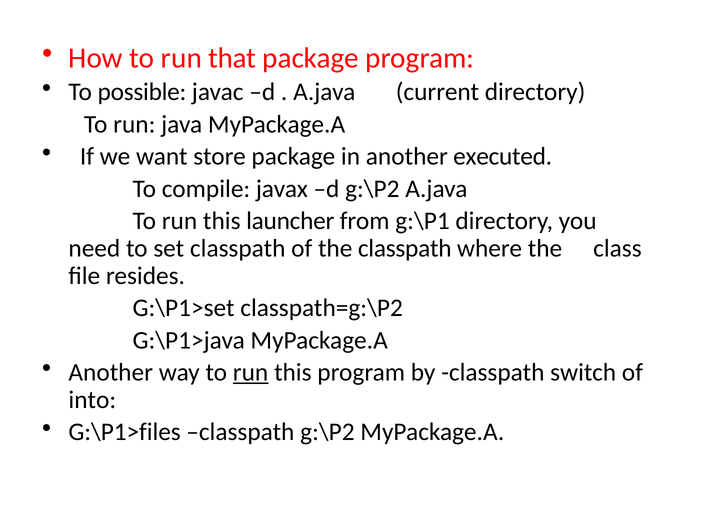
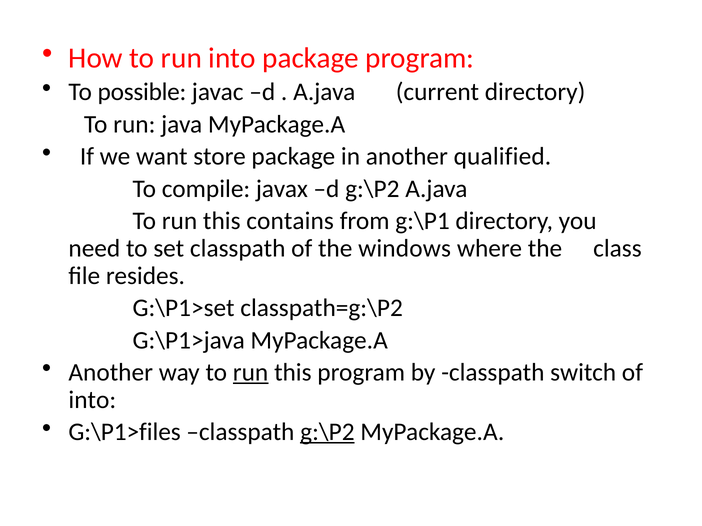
run that: that -> into
executed: executed -> qualified
launcher: launcher -> contains
the classpath: classpath -> windows
g:\P2 at (327, 432) underline: none -> present
